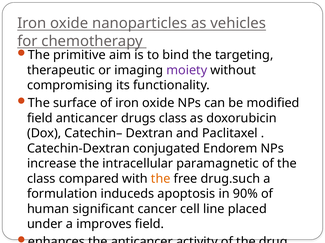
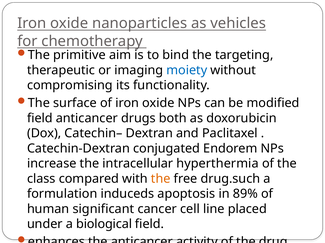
moiety colour: purple -> blue
drugs class: class -> both
paramagnetic: paramagnetic -> hyperthermia
90%: 90% -> 89%
improves: improves -> biological
